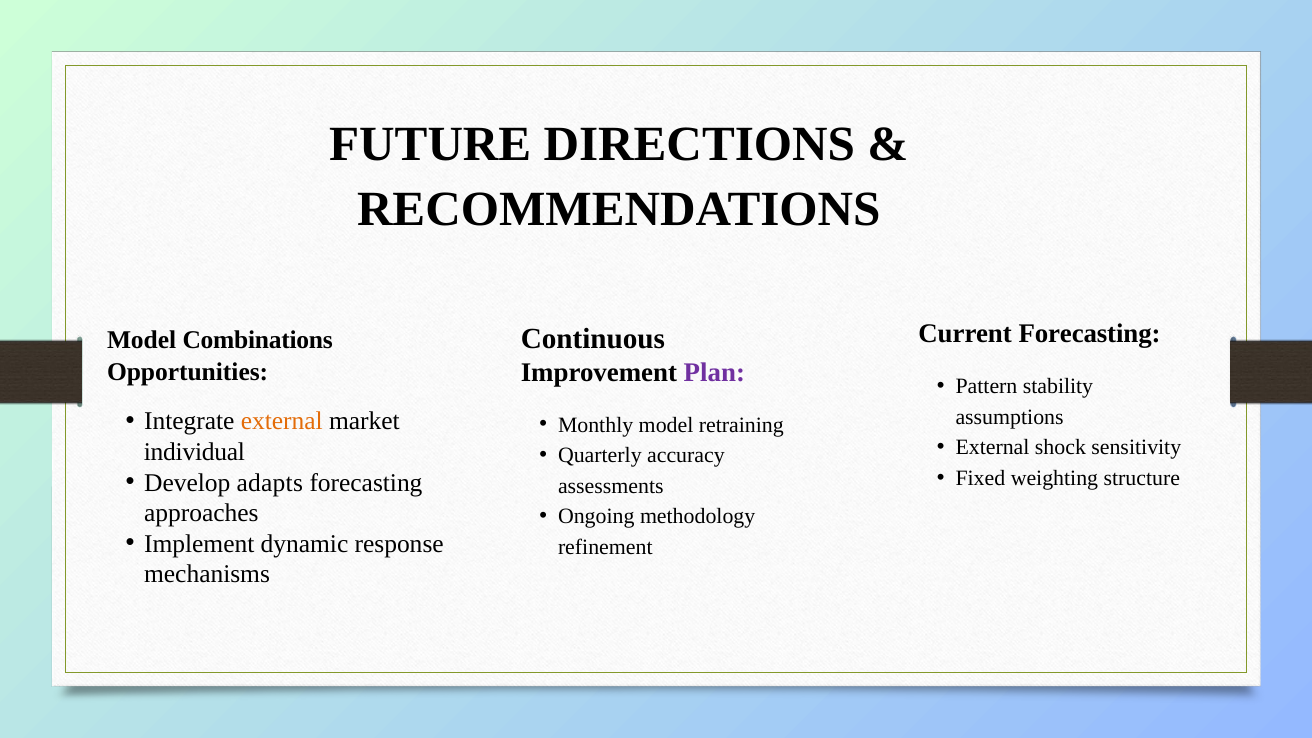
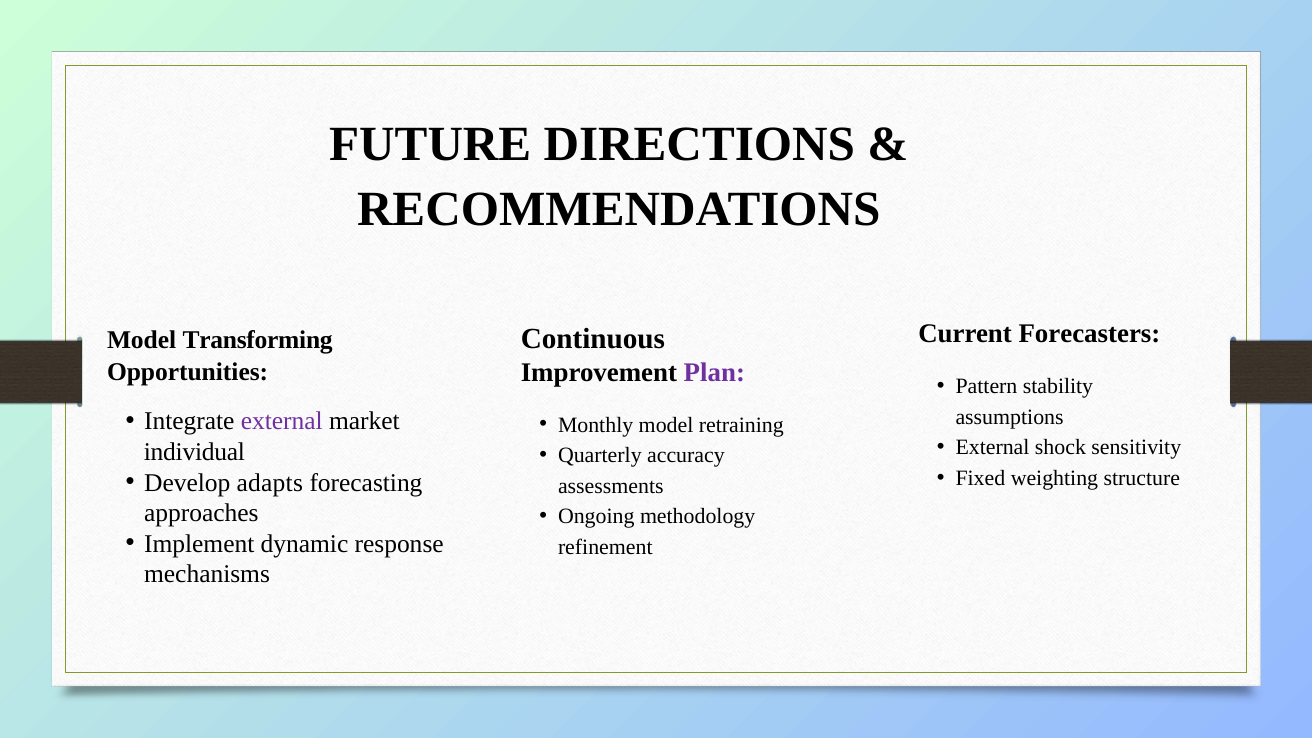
Current Forecasting: Forecasting -> Forecasters
Combinations: Combinations -> Transforming
external at (282, 422) colour: orange -> purple
